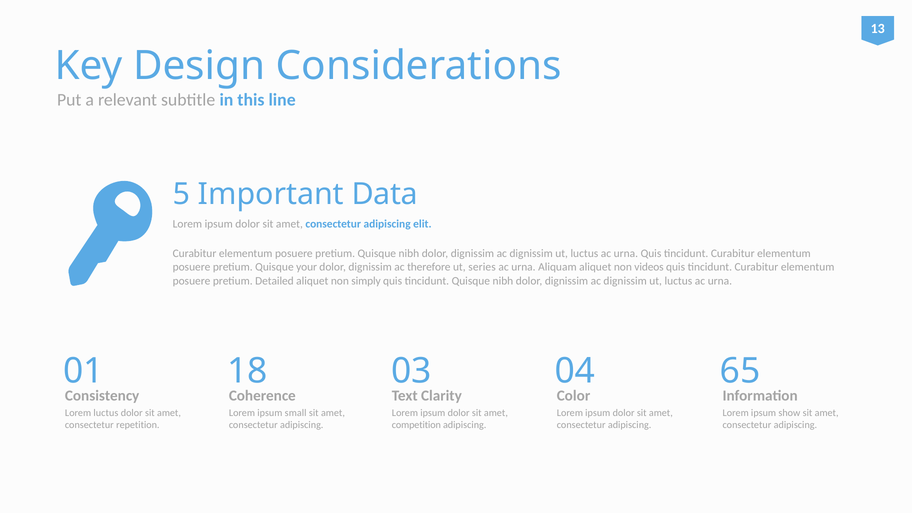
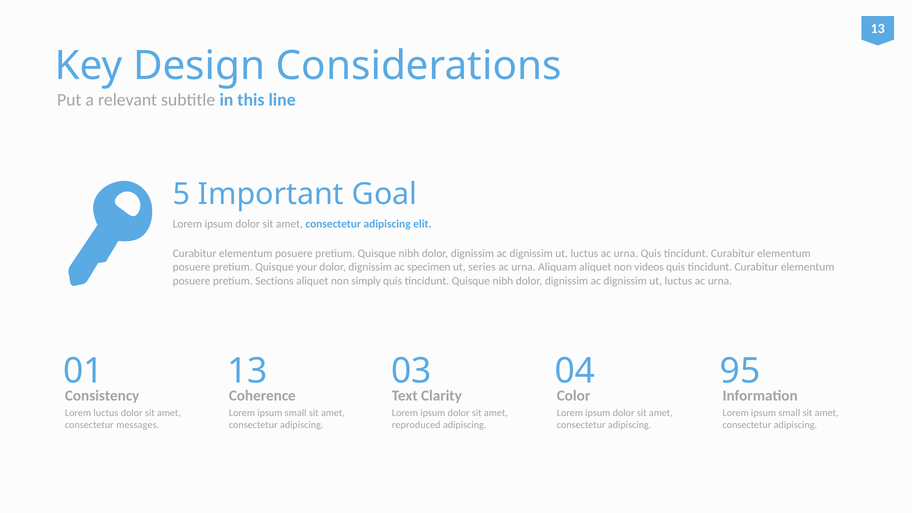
Data: Data -> Goal
therefore: therefore -> specimen
Detailed: Detailed -> Sections
01 18: 18 -> 13
65: 65 -> 95
show at (789, 413): show -> small
repetition: repetition -> messages
competition: competition -> reproduced
